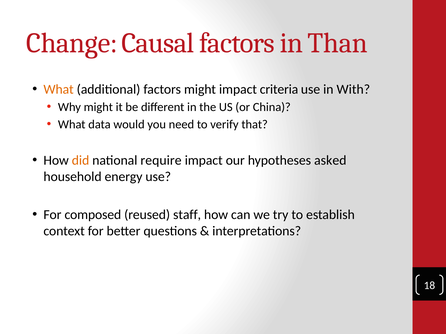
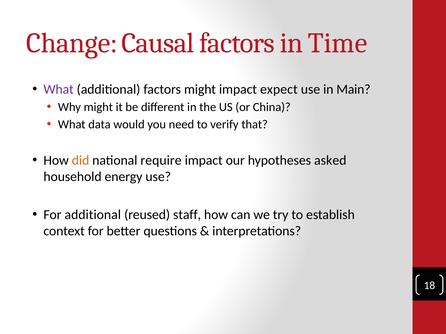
Than: Than -> Time
What at (59, 89) colour: orange -> purple
criteria: criteria -> expect
With: With -> Main
For composed: composed -> additional
